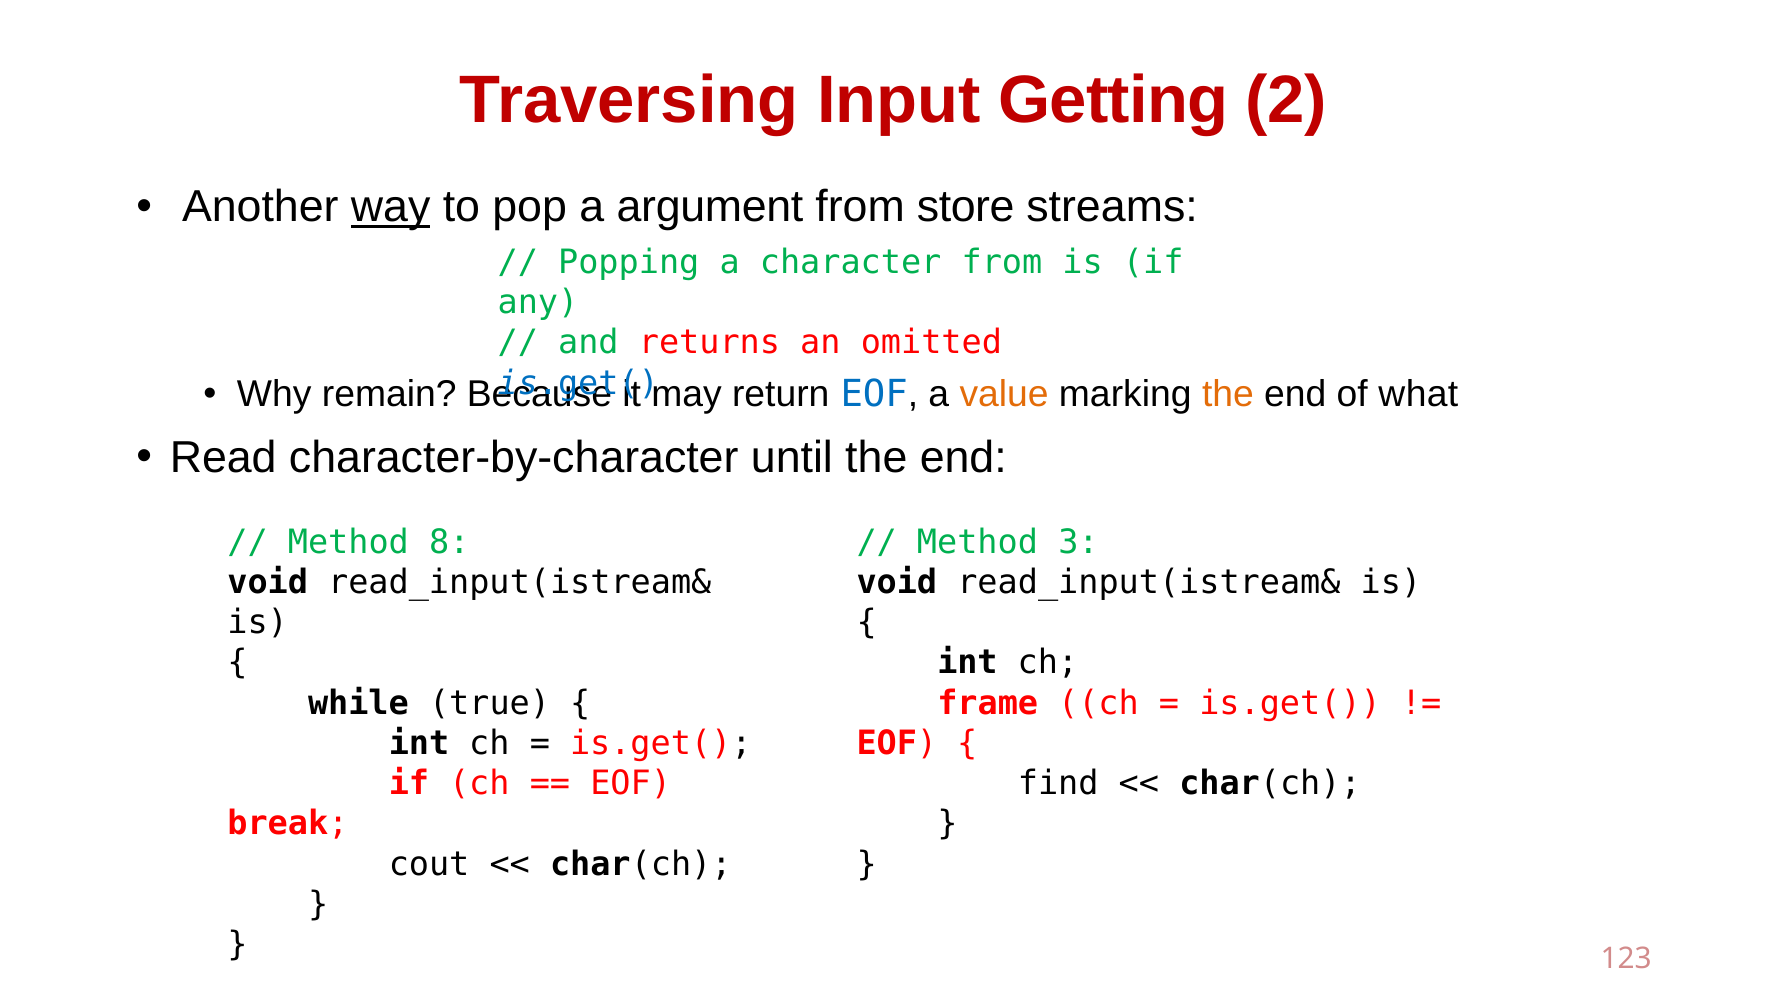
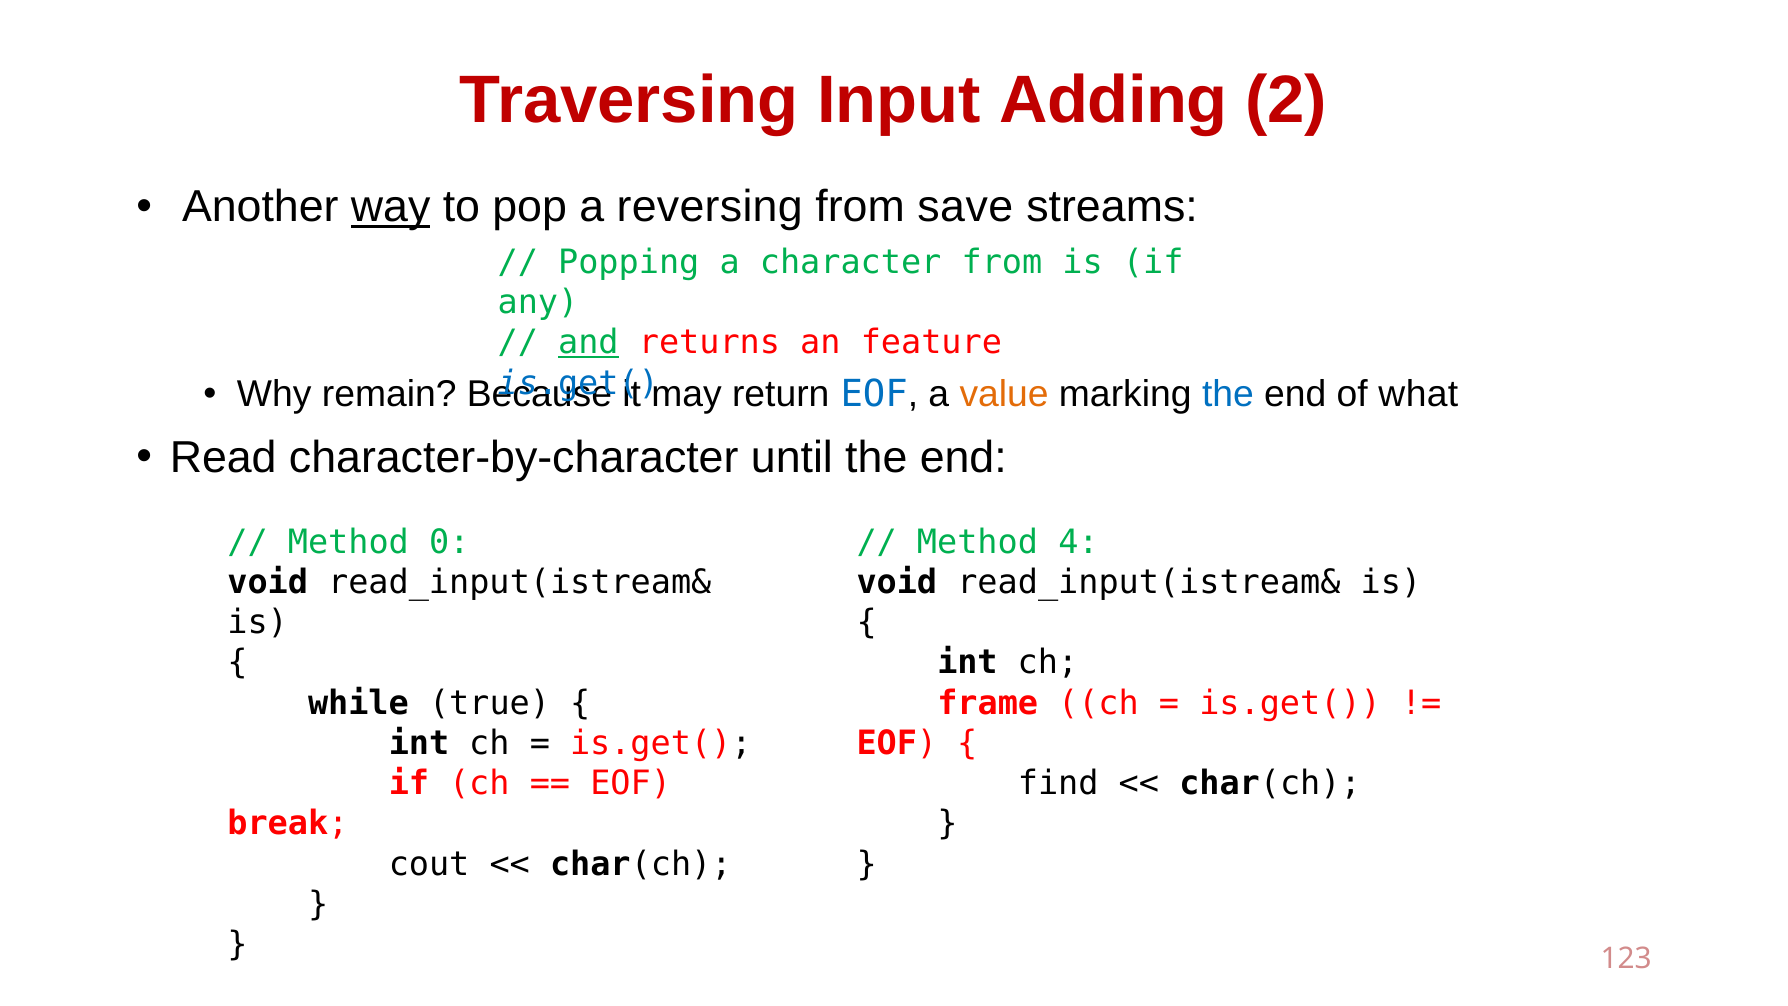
Getting: Getting -> Adding
argument: argument -> reversing
store: store -> save
and underline: none -> present
omitted: omitted -> feature
the at (1228, 394) colour: orange -> blue
8: 8 -> 0
3: 3 -> 4
